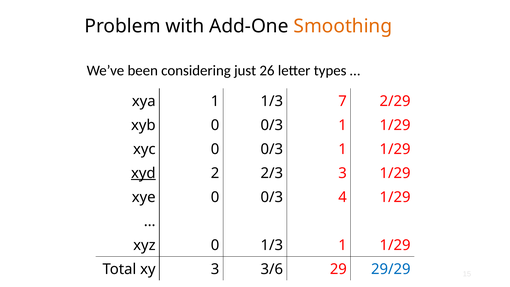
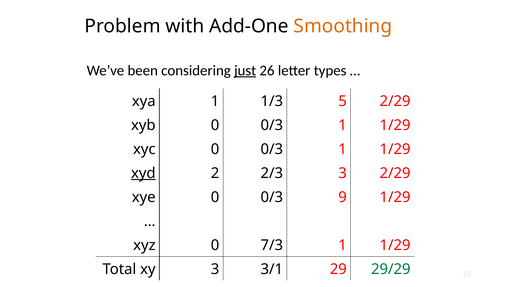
just underline: none -> present
7: 7 -> 5
3 1/29: 1/29 -> 2/29
4: 4 -> 9
0 1/3: 1/3 -> 7/3
3/6: 3/6 -> 3/1
29/29 colour: blue -> green
